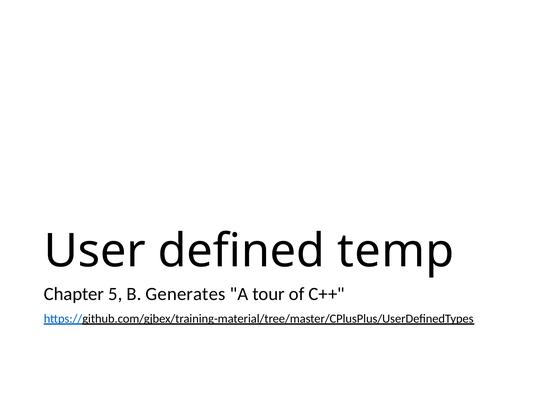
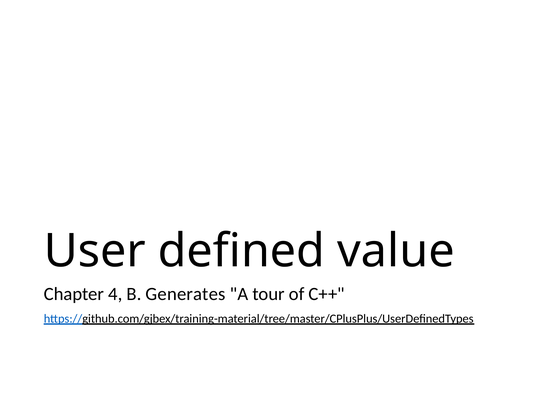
temp: temp -> value
5: 5 -> 4
